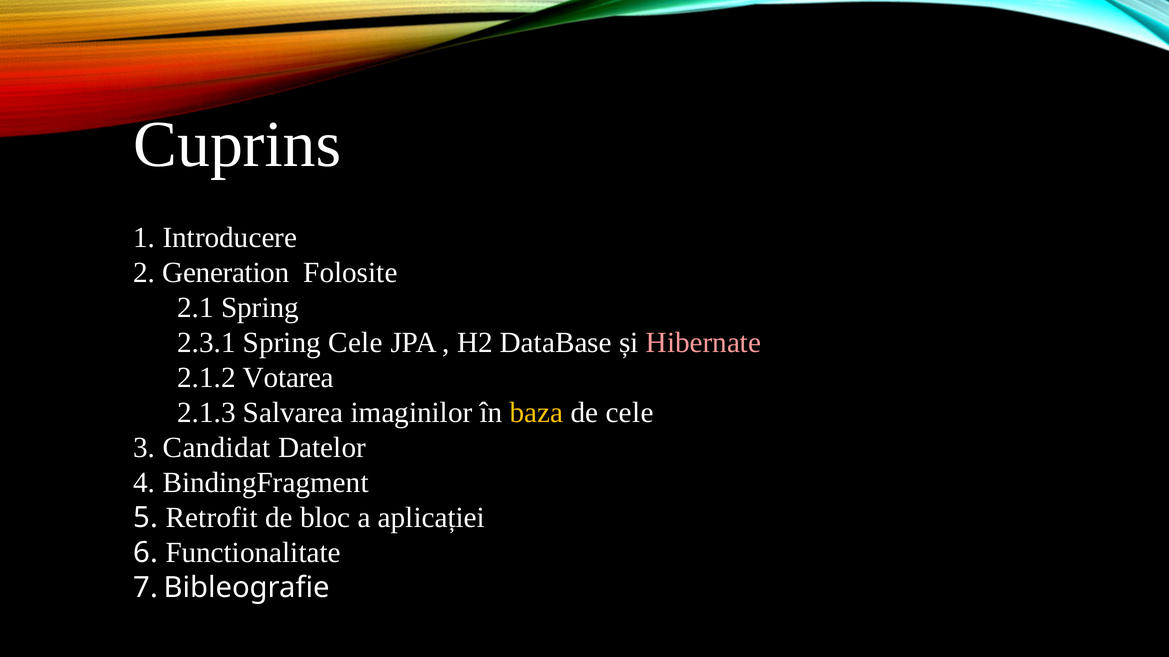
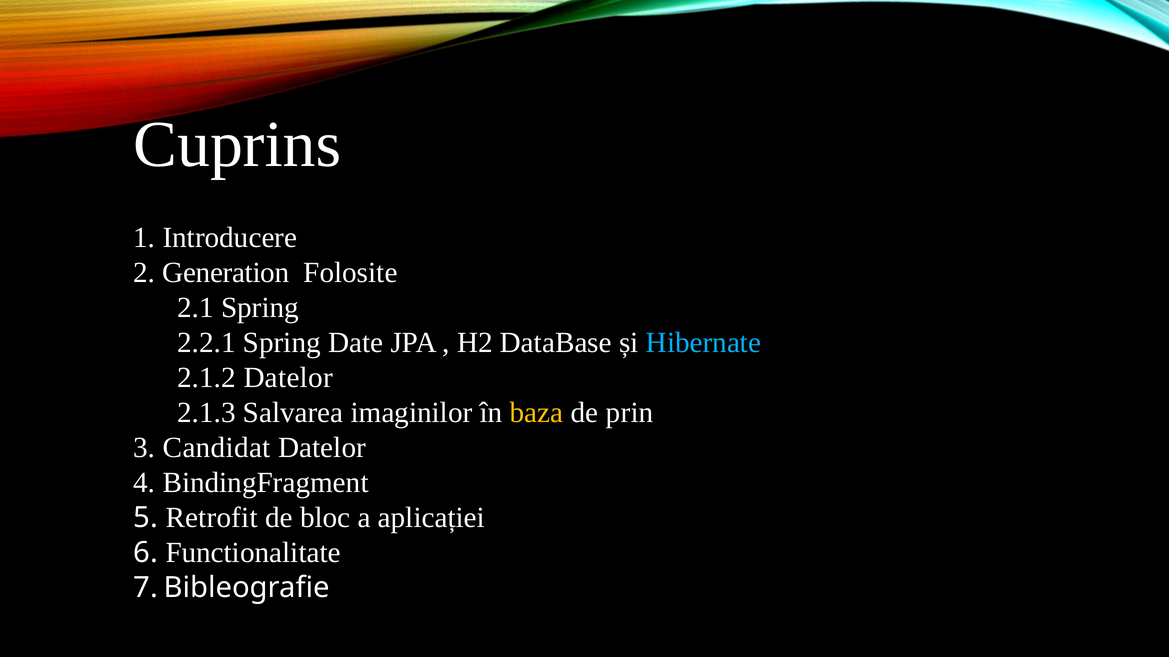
2.3.1: 2.3.1 -> 2.2.1
Spring Cele: Cele -> Date
Hibernate colour: pink -> light blue
2.1.2 Votarea: Votarea -> Datelor
de cele: cele -> prin
